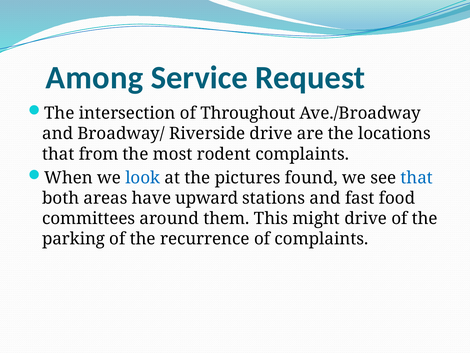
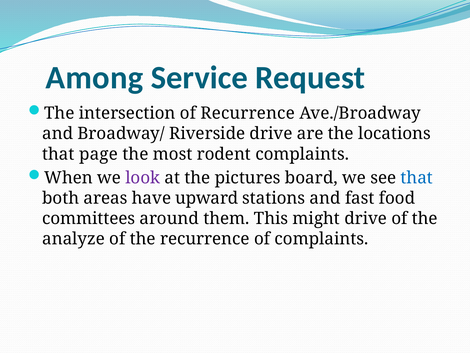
of Throughout: Throughout -> Recurrence
from: from -> page
look colour: blue -> purple
found: found -> board
parking: parking -> analyze
